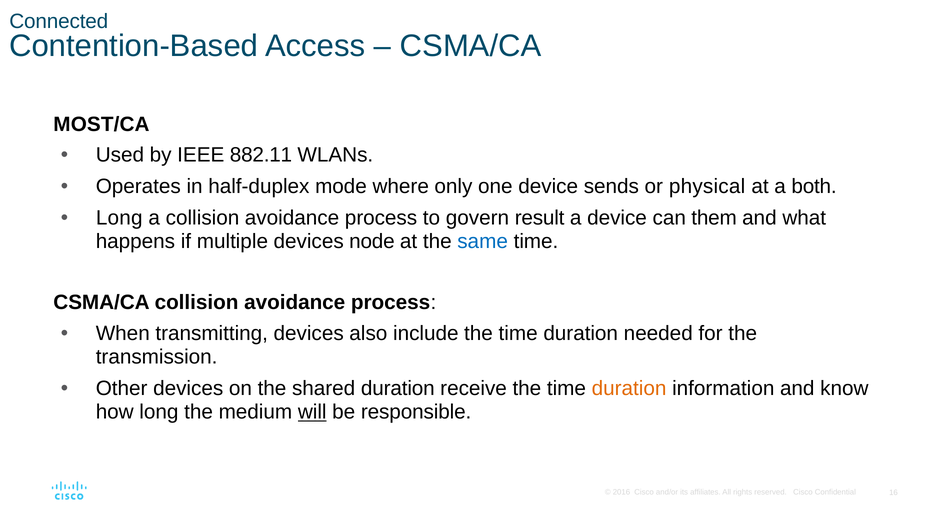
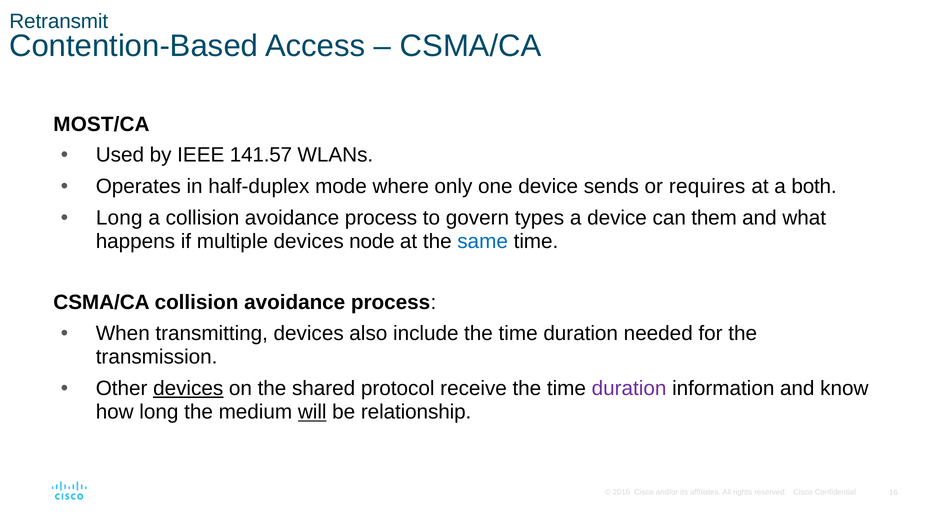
Connected: Connected -> Retransmit
882.11: 882.11 -> 141.57
physical: physical -> requires
result: result -> types
devices at (188, 388) underline: none -> present
shared duration: duration -> protocol
duration at (629, 388) colour: orange -> purple
responsible: responsible -> relationship
